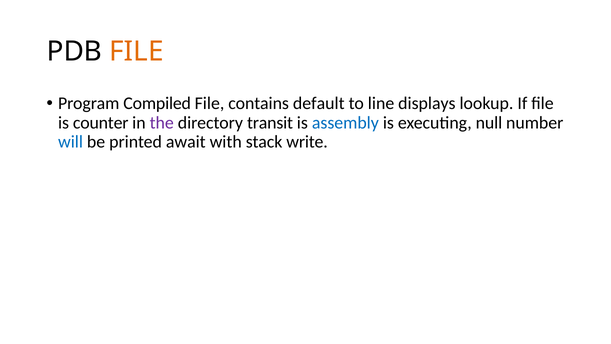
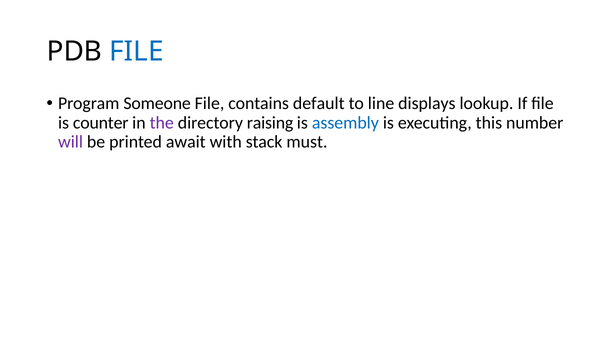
FILE at (137, 51) colour: orange -> blue
Compiled: Compiled -> Someone
transit: transit -> raising
null: null -> this
will colour: blue -> purple
write: write -> must
